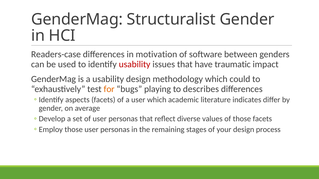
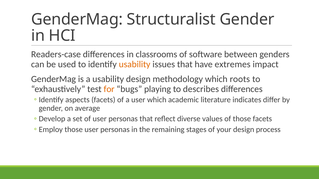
motivation: motivation -> classrooms
usability at (135, 65) colour: red -> orange
traumatic: traumatic -> extremes
could: could -> roots
